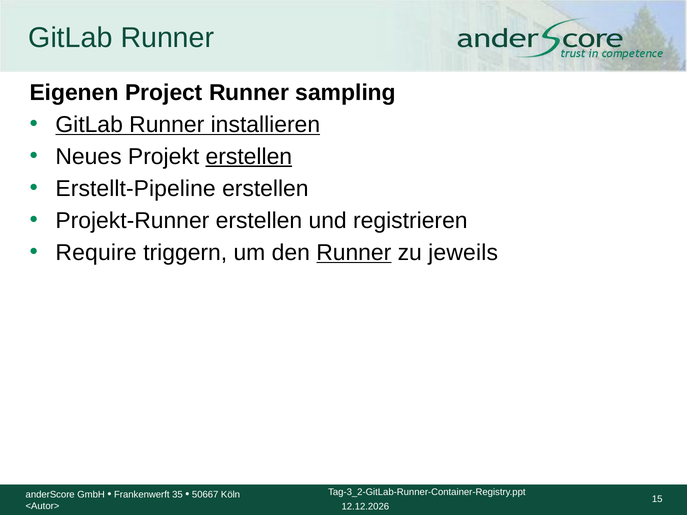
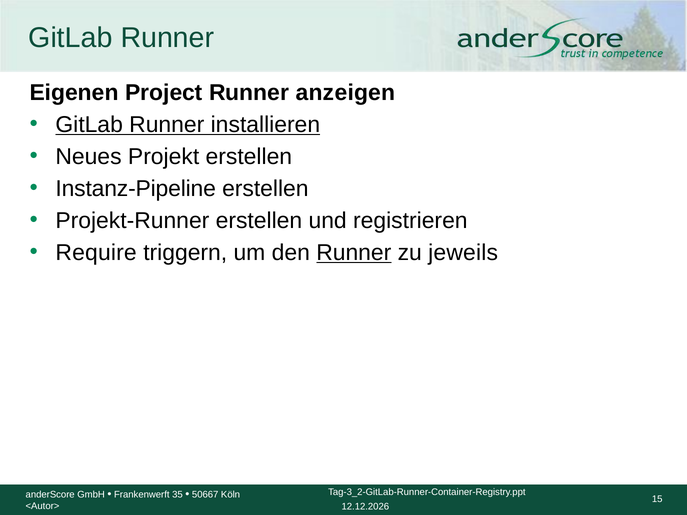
sampling: sampling -> anzeigen
erstellen at (249, 157) underline: present -> none
Erstellt-Pipeline: Erstellt-Pipeline -> Instanz-Pipeline
